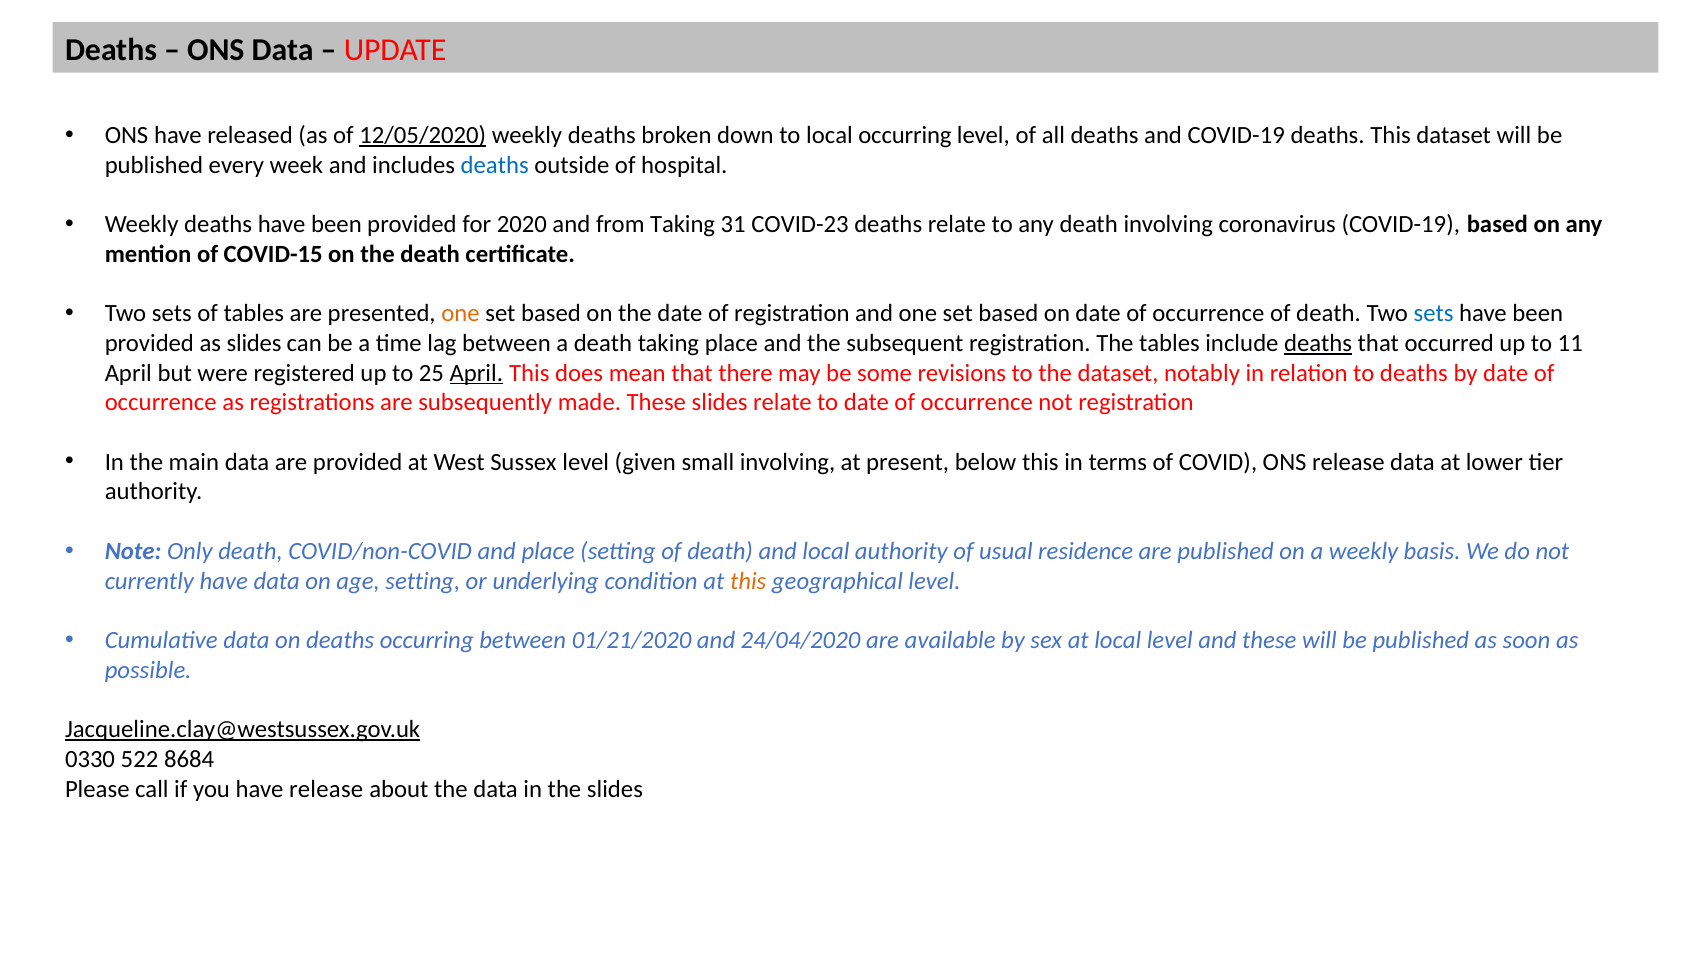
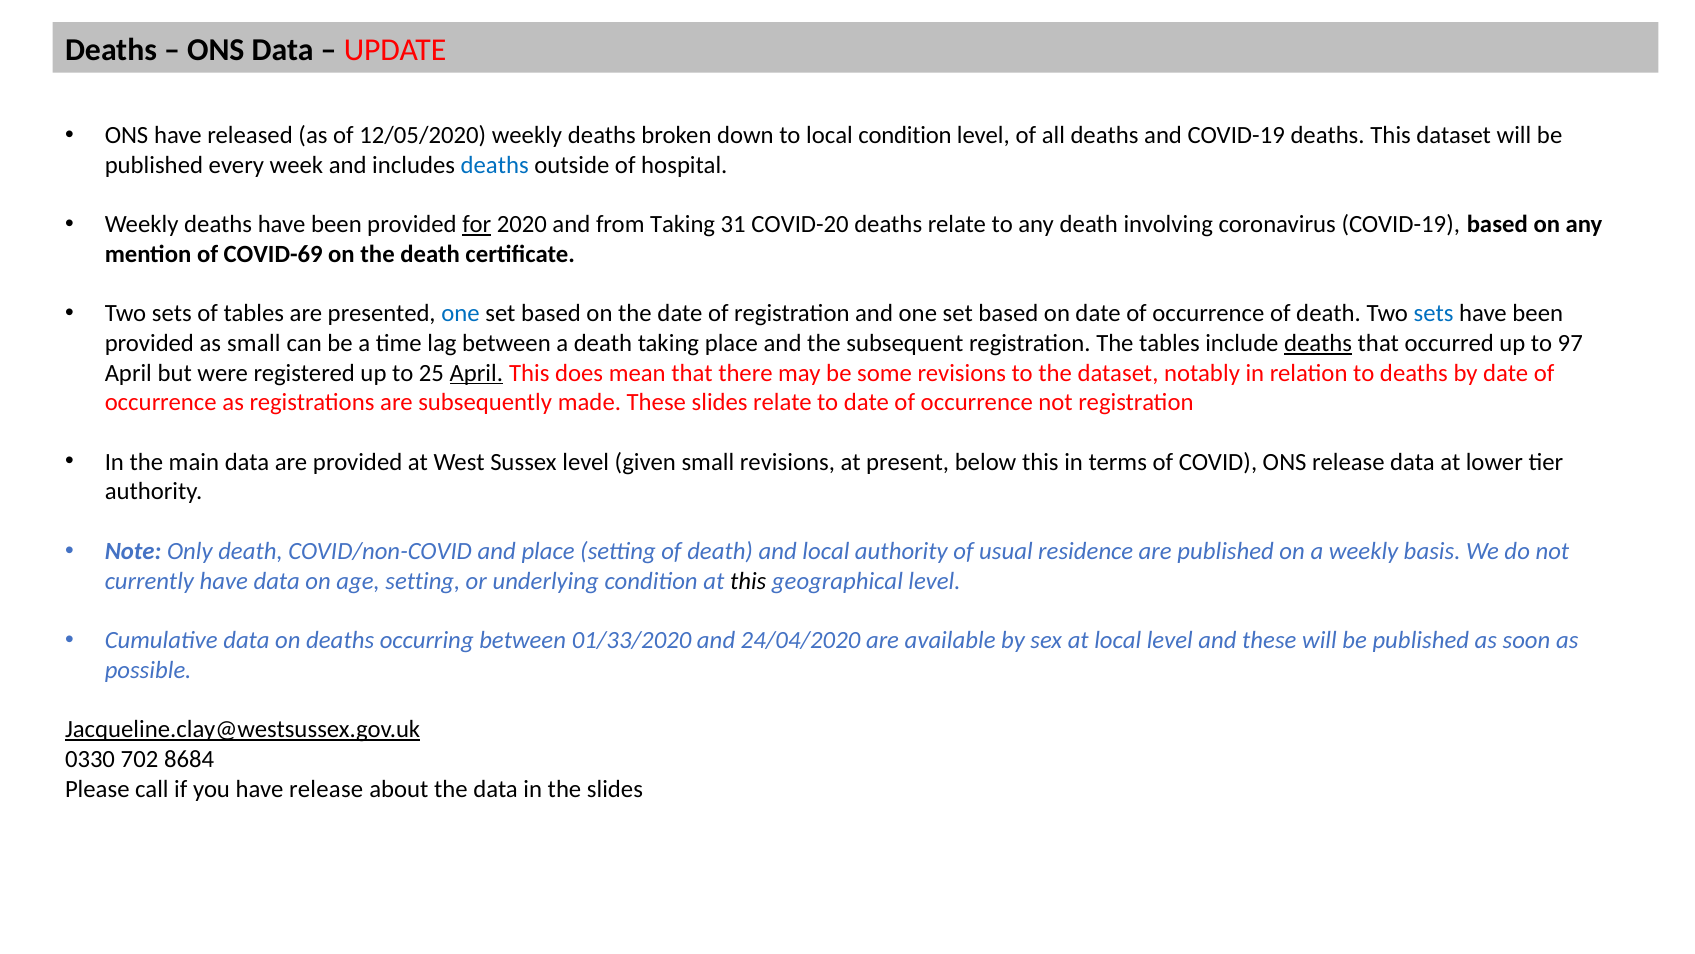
12/05/2020 underline: present -> none
local occurring: occurring -> condition
for underline: none -> present
COVID-23: COVID-23 -> COVID-20
COVID-15: COVID-15 -> COVID-69
one at (460, 313) colour: orange -> blue
as slides: slides -> small
11: 11 -> 97
small involving: involving -> revisions
this at (748, 581) colour: orange -> black
01/21/2020: 01/21/2020 -> 01/33/2020
522: 522 -> 702
